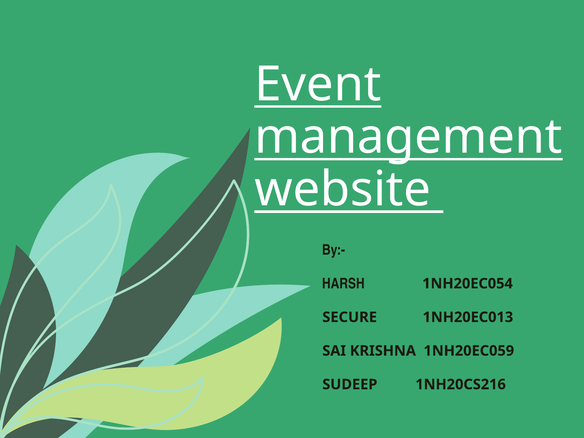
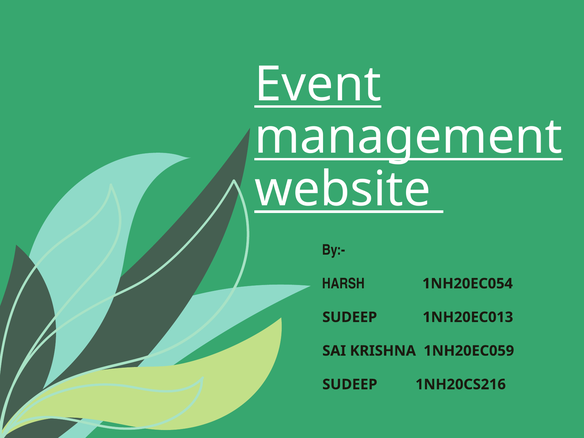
SECURE at (350, 317): SECURE -> SUDEEP
